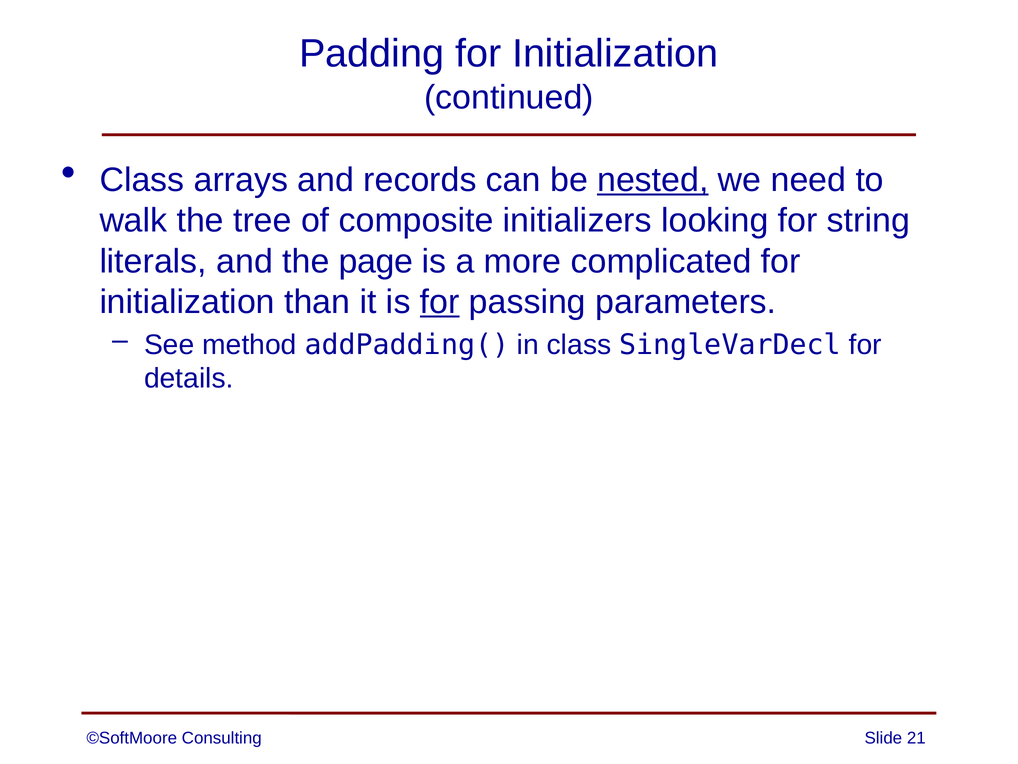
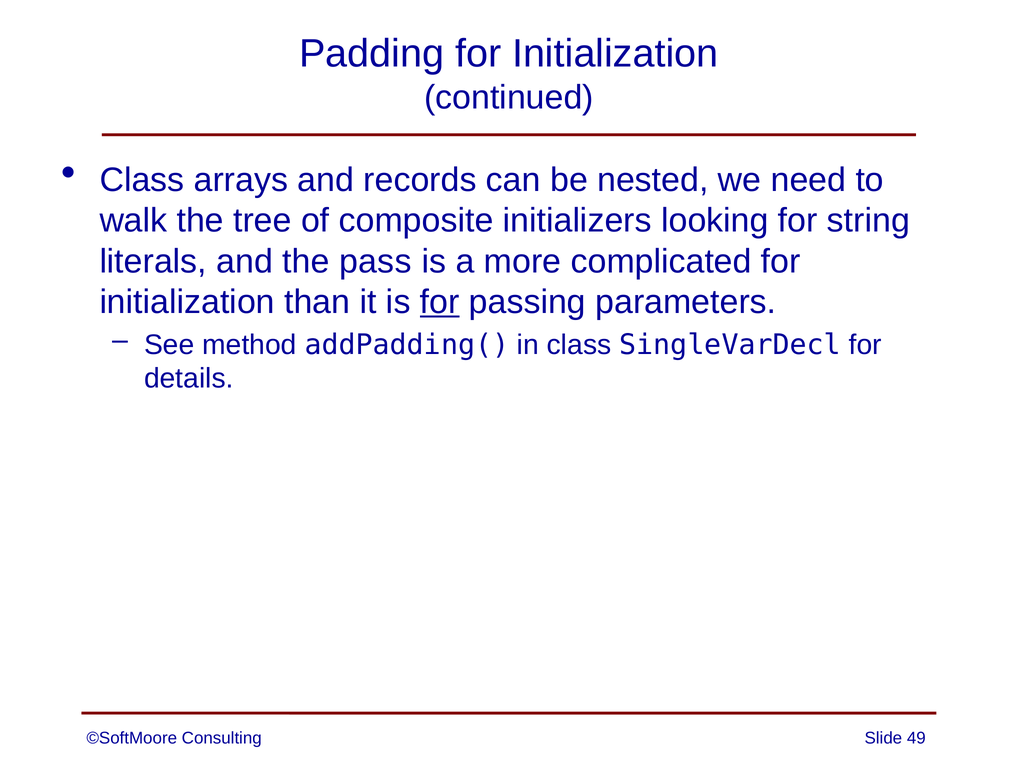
nested underline: present -> none
page: page -> pass
21: 21 -> 49
